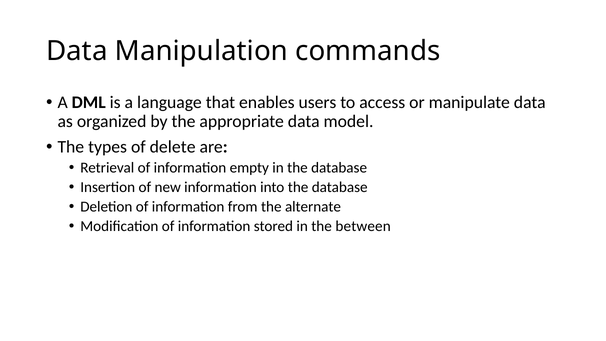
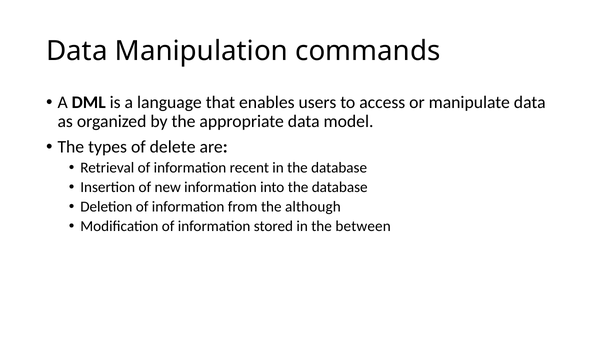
empty: empty -> recent
alternate: alternate -> although
